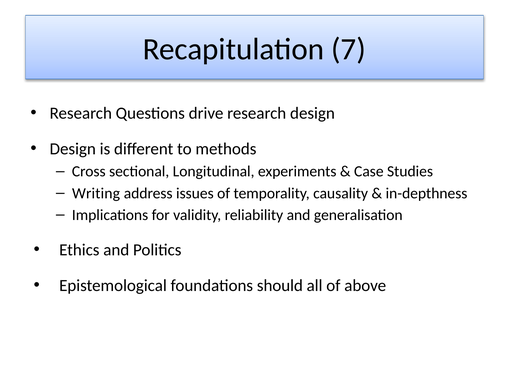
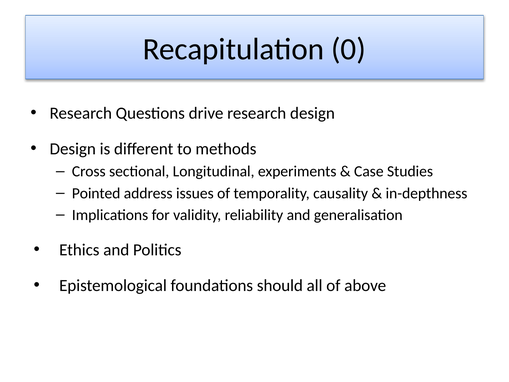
7: 7 -> 0
Writing: Writing -> Pointed
